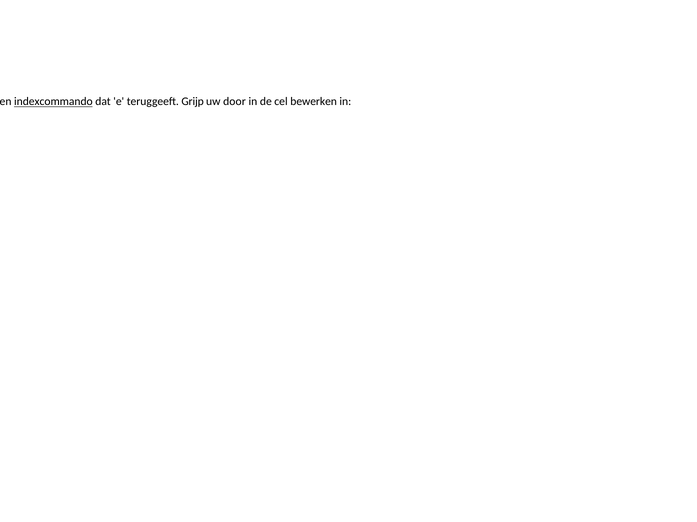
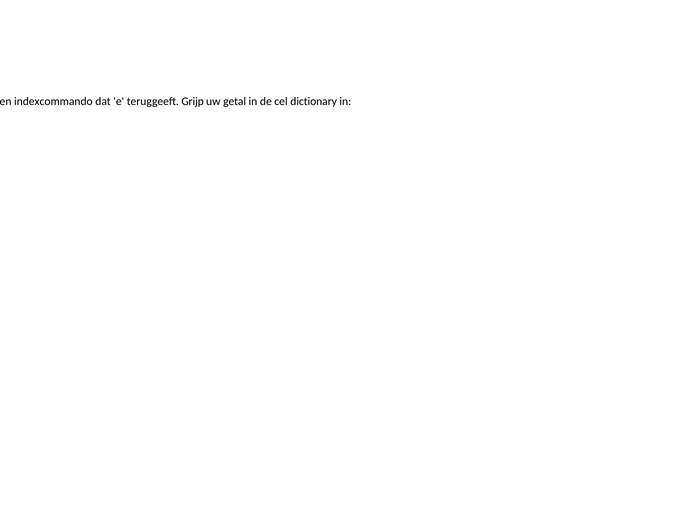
indexcommando underline: present -> none
door: door -> getal
bewerken: bewerken -> dictionary
